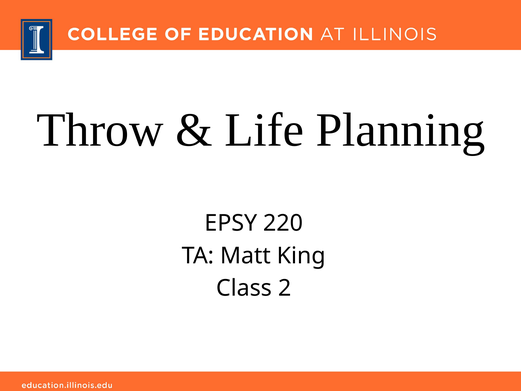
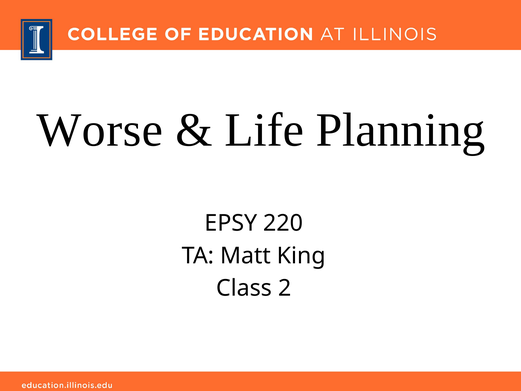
Throw: Throw -> Worse
